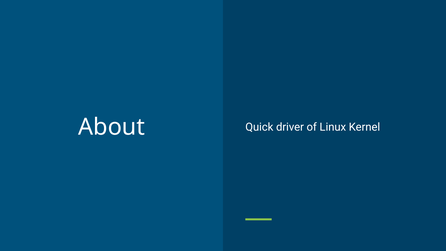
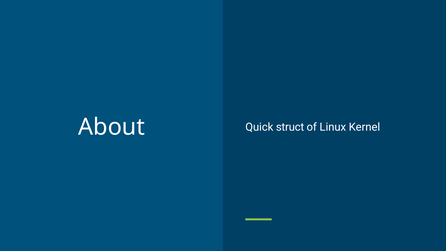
driver: driver -> struct
